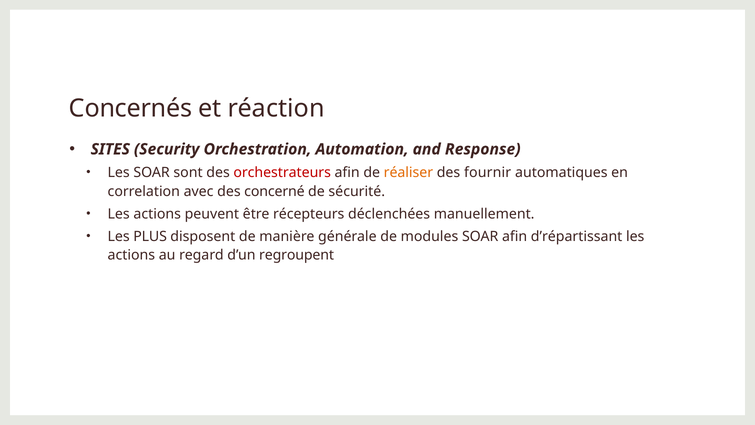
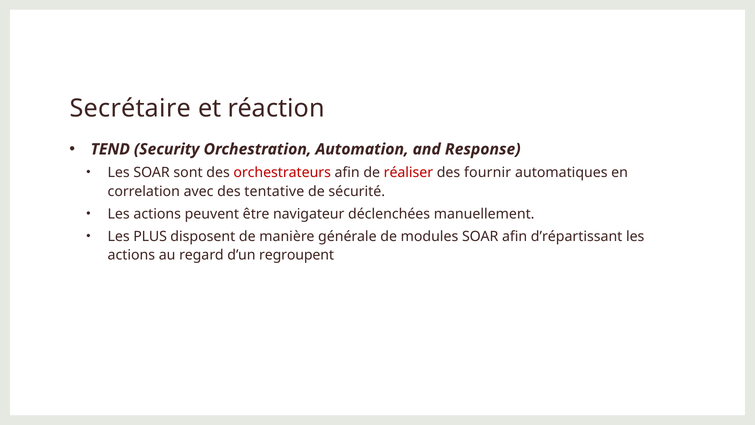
Concernés: Concernés -> Secrétaire
SITES: SITES -> TEND
réaliser colour: orange -> red
concerné: concerné -> tentative
récepteurs: récepteurs -> navigateur
